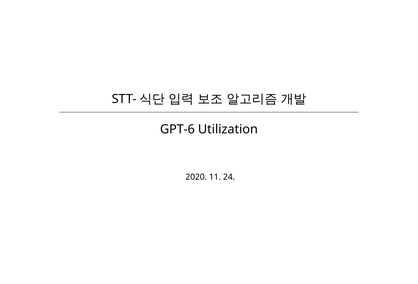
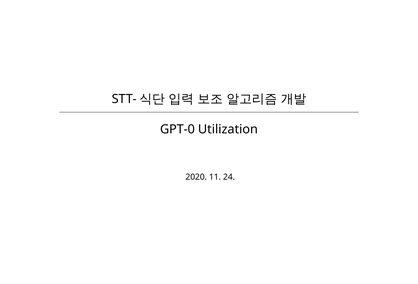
GPT-6: GPT-6 -> GPT-0
